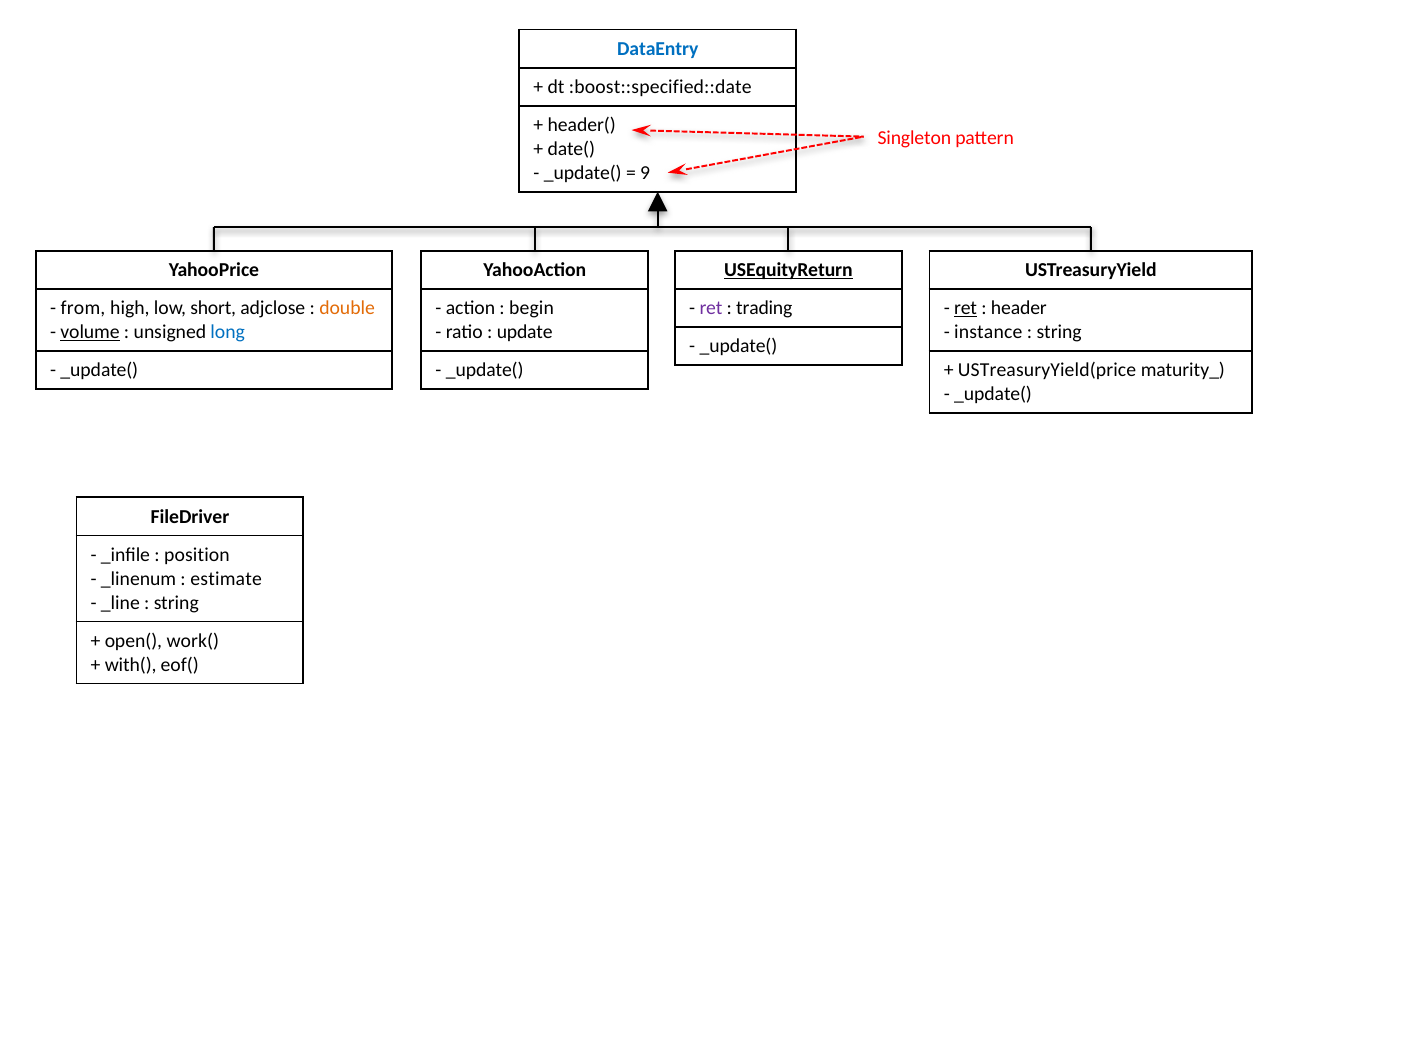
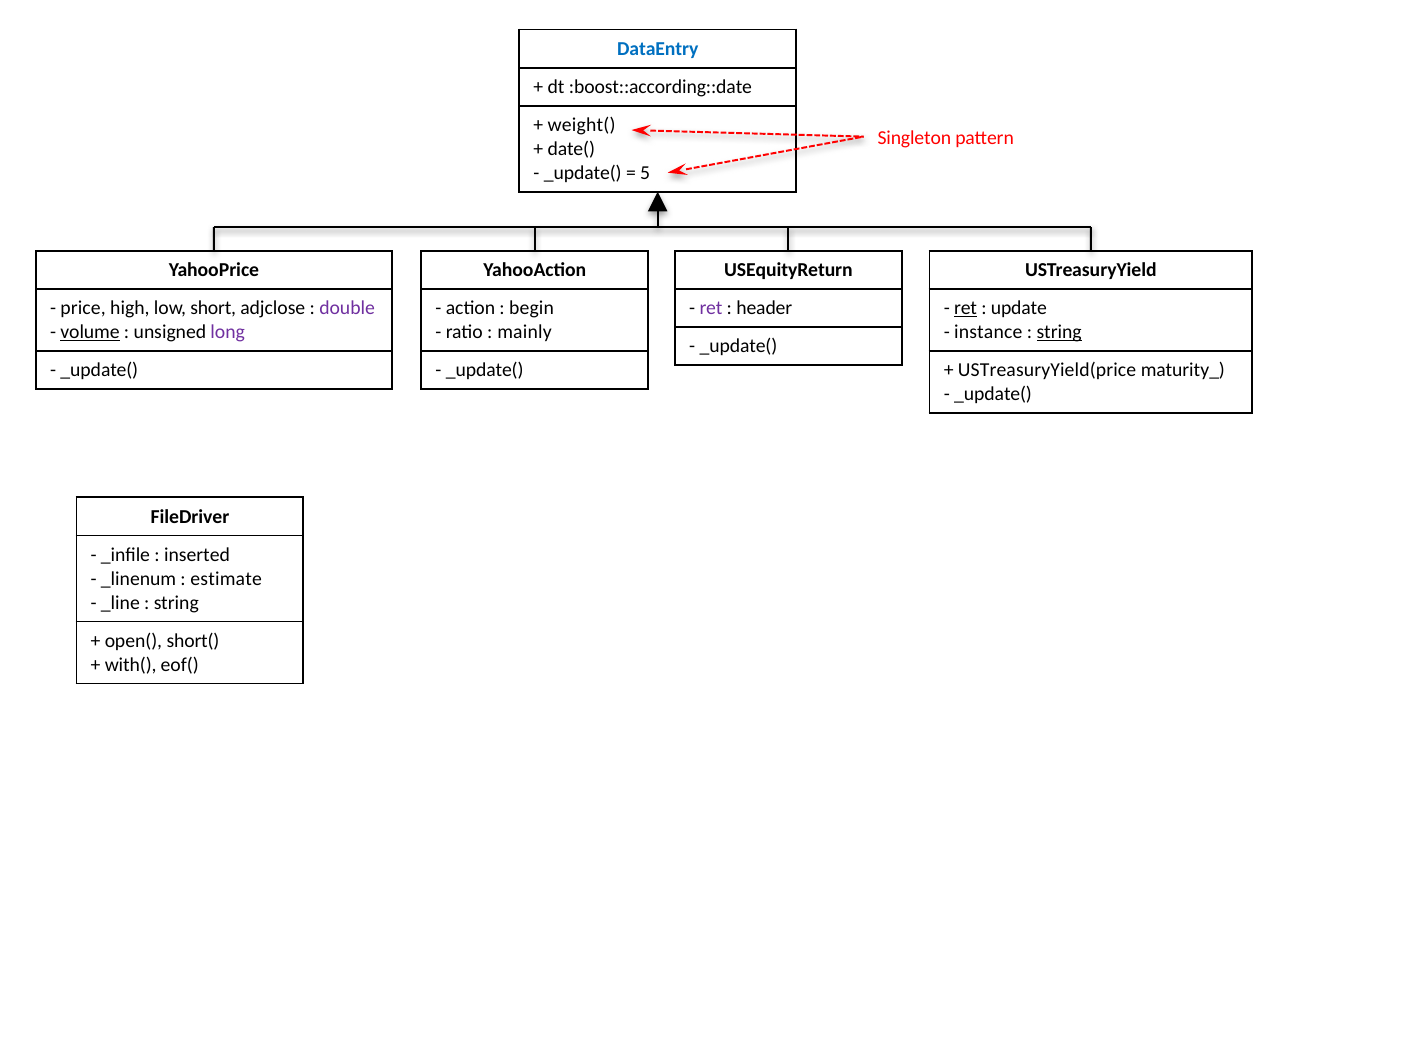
:boost::specified::date: :boost::specified::date -> :boost::according::date
header(: header( -> weight(
9: 9 -> 5
USEquityReturn underline: present -> none
from: from -> price
double colour: orange -> purple
trading: trading -> header
header: header -> update
long colour: blue -> purple
update: update -> mainly
string at (1059, 332) underline: none -> present
position: position -> inserted
work(: work( -> short(
